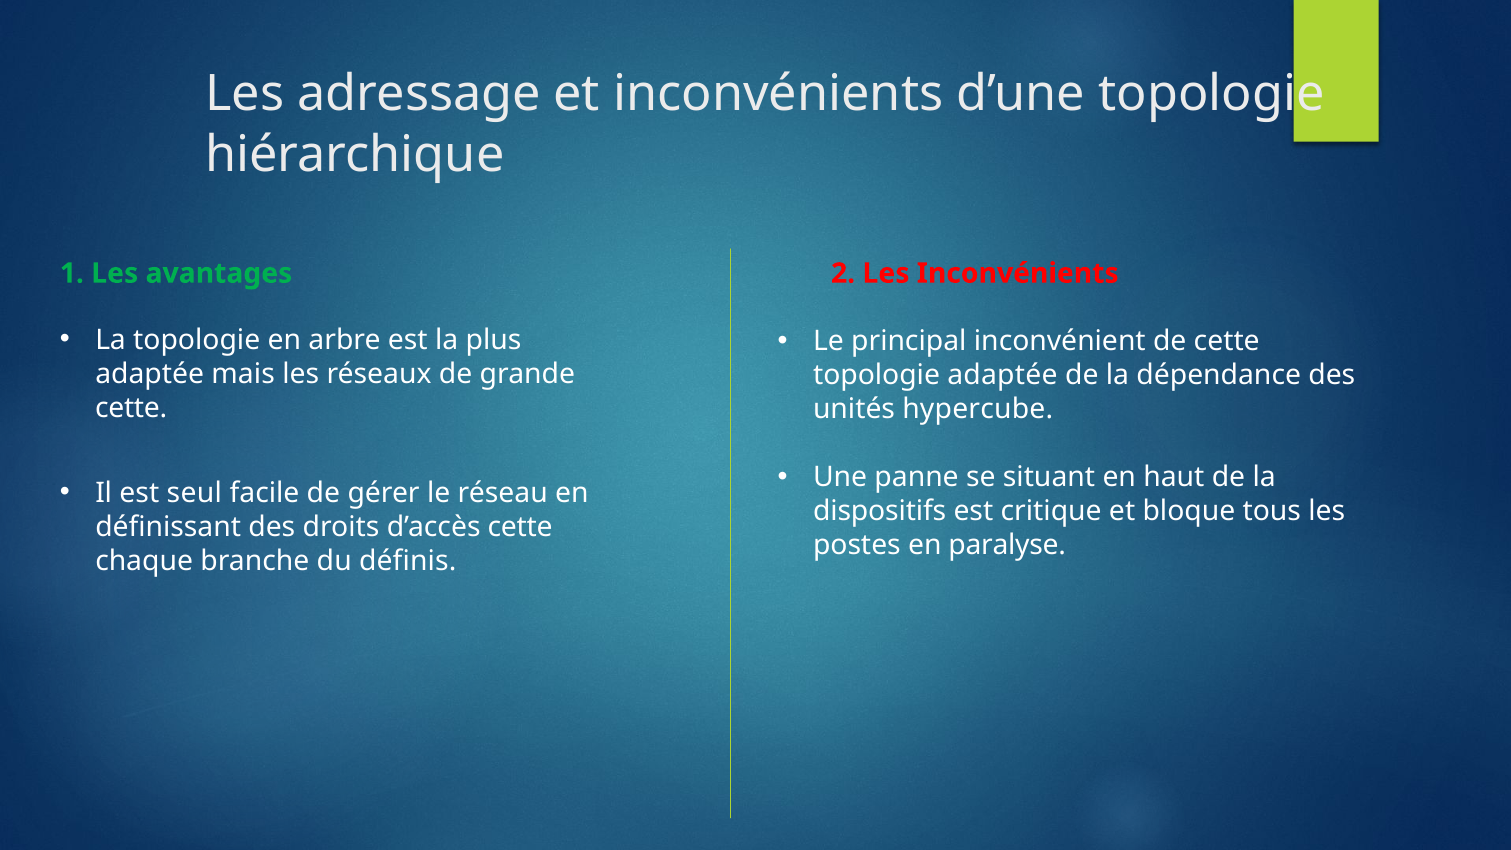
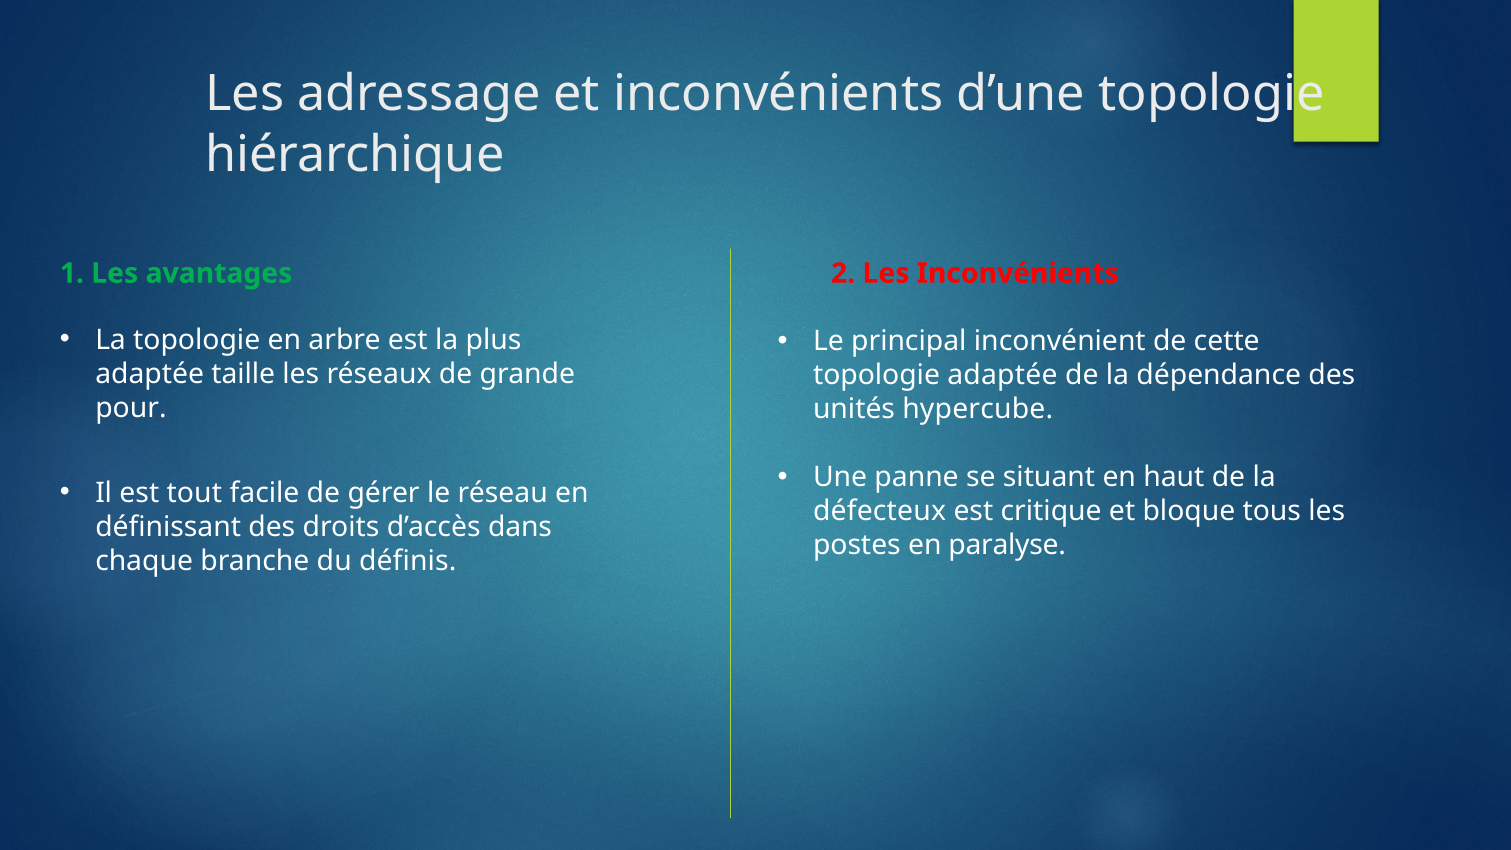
mais: mais -> taille
cette at (131, 408): cette -> pour
seul: seul -> tout
dispositifs: dispositifs -> défecteux
d’accès cette: cette -> dans
